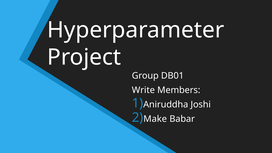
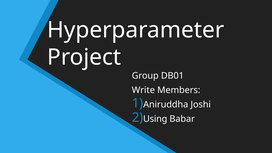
Make: Make -> Using
